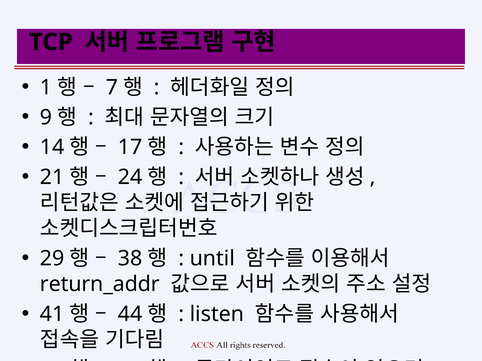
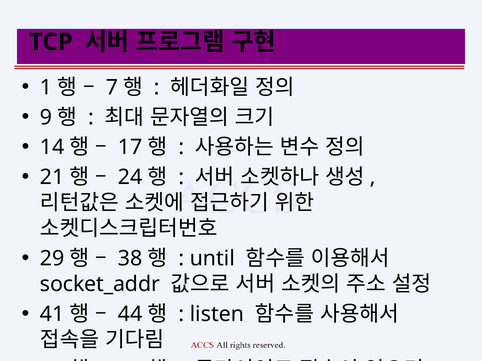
return_addr: return_addr -> socket_addr
